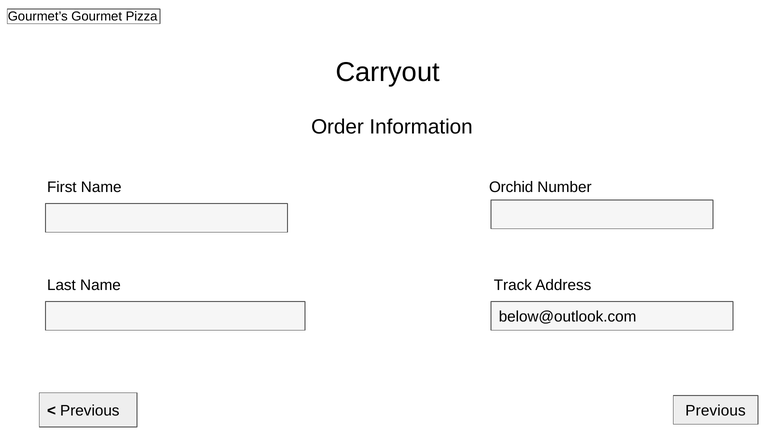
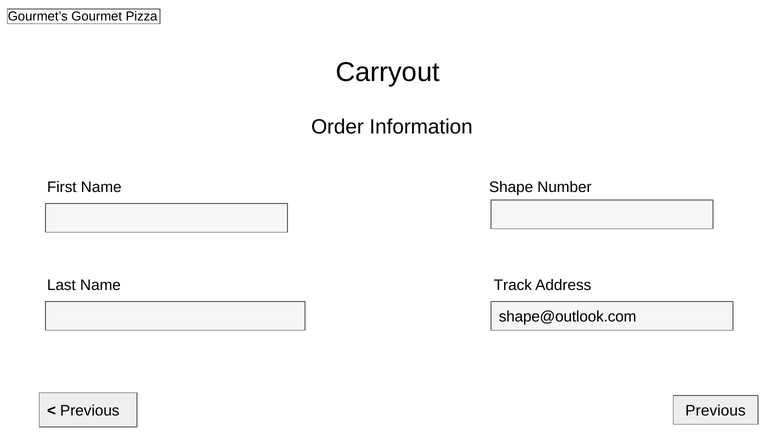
Orchid: Orchid -> Shape
below@outlook.com: below@outlook.com -> shape@outlook.com
